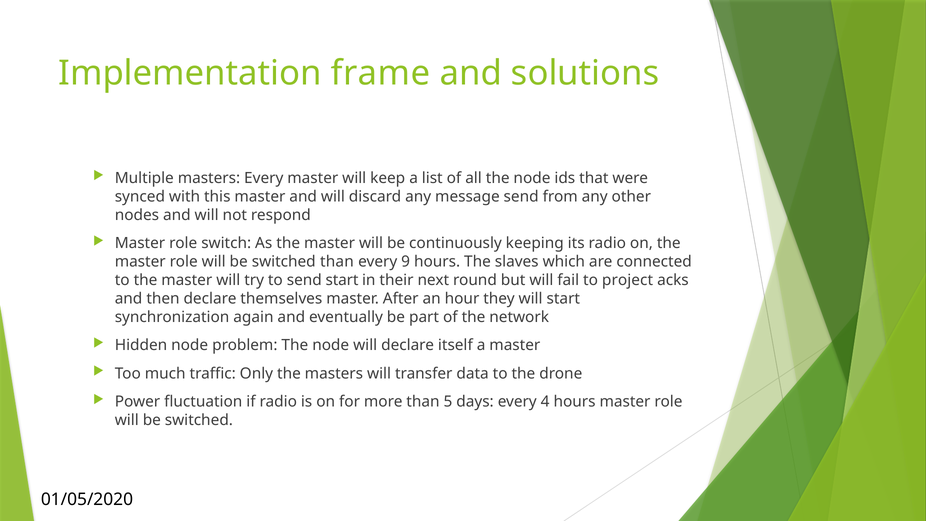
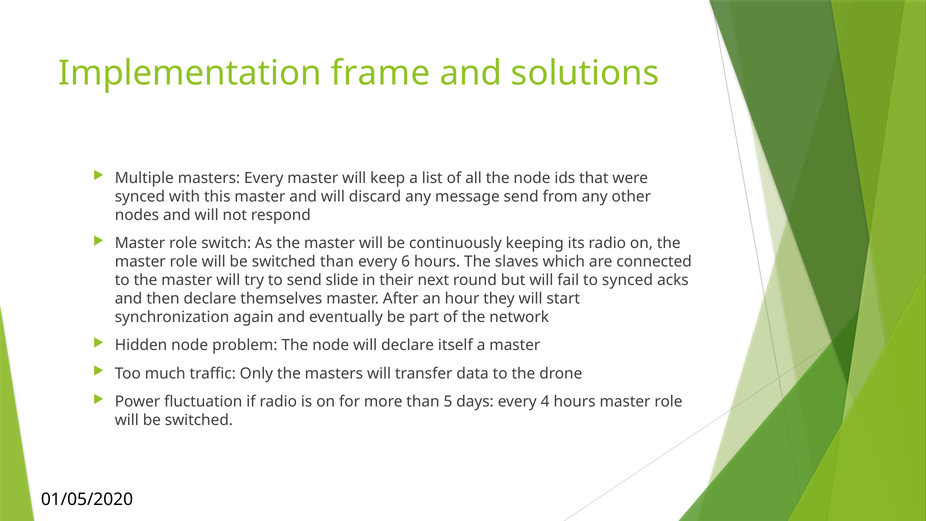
9: 9 -> 6
send start: start -> slide
to project: project -> synced
